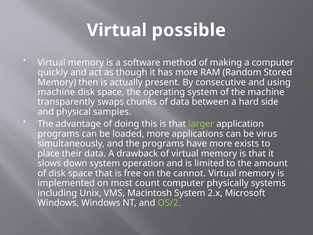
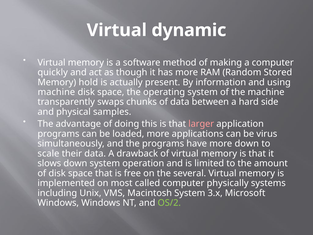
possible: possible -> dynamic
then: then -> hold
consecutive: consecutive -> information
larger colour: light green -> pink
more exists: exists -> down
place: place -> scale
cannot: cannot -> several
count: count -> called
2.x: 2.x -> 3.x
